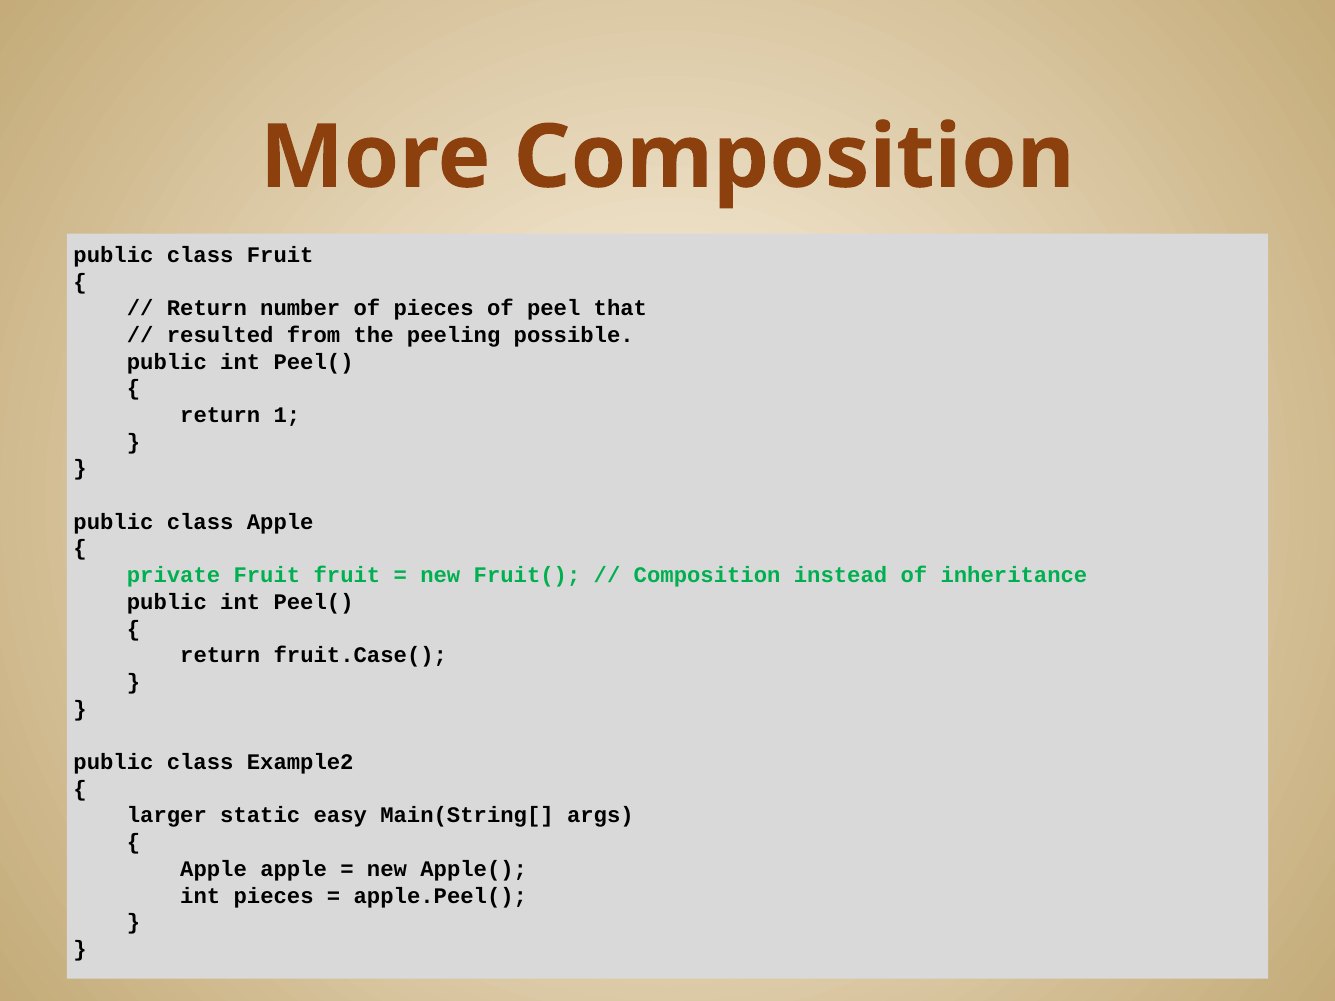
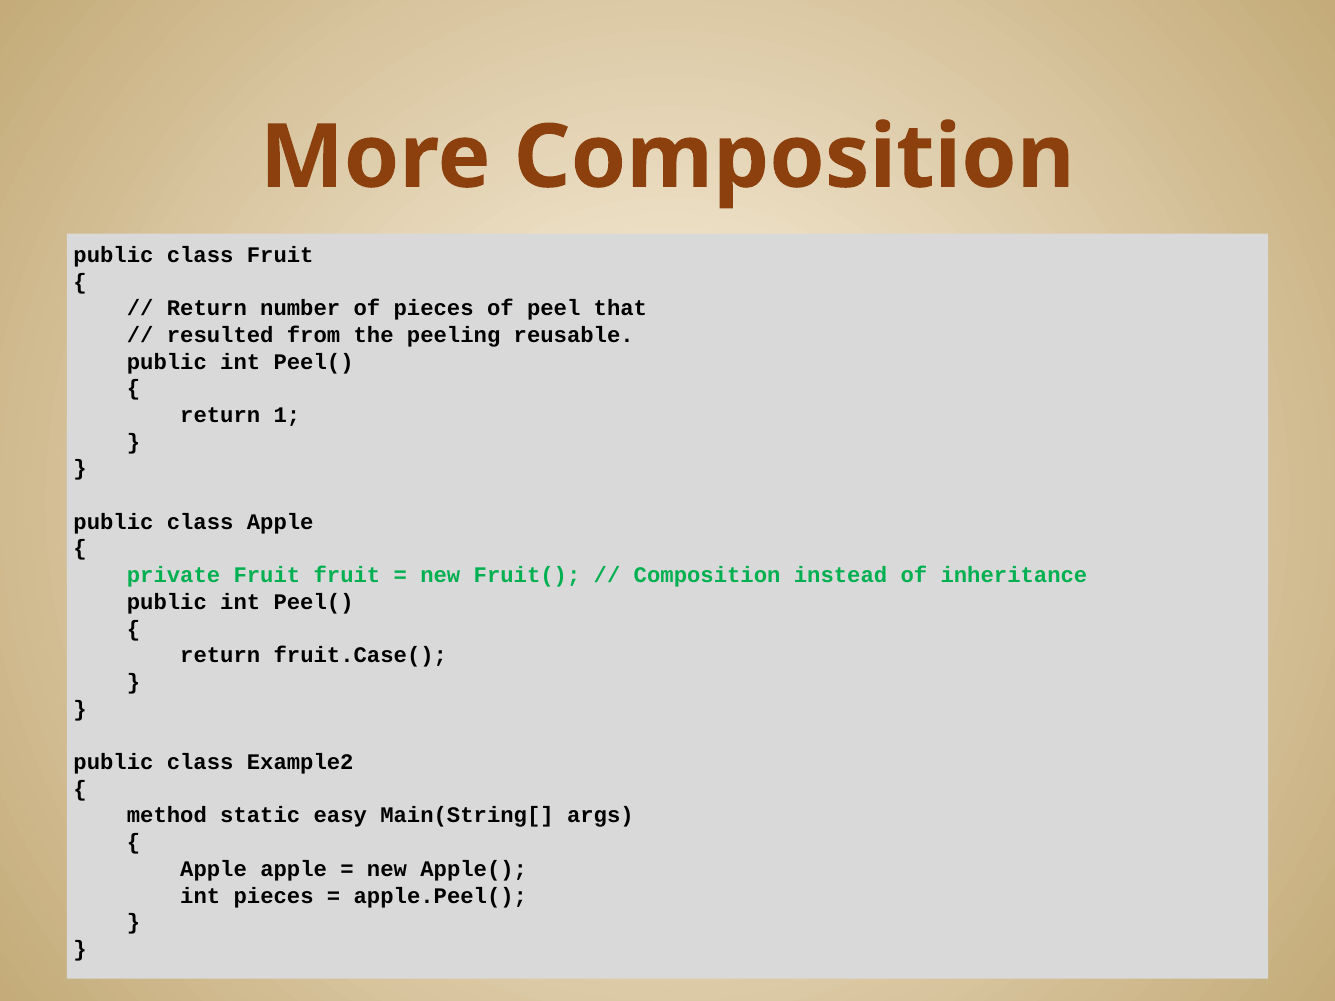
possible: possible -> reusable
larger: larger -> method
